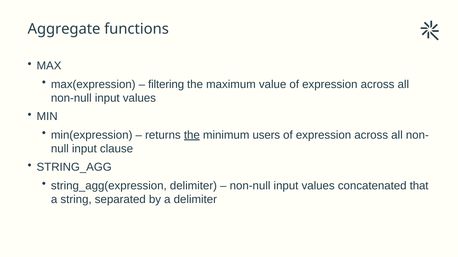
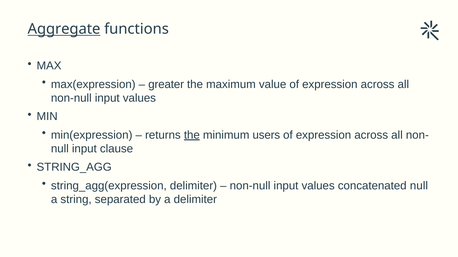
Aggregate underline: none -> present
filtering: filtering -> greater
concatenated that: that -> null
